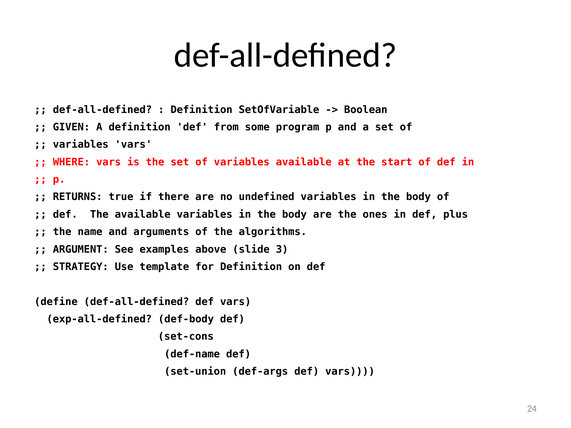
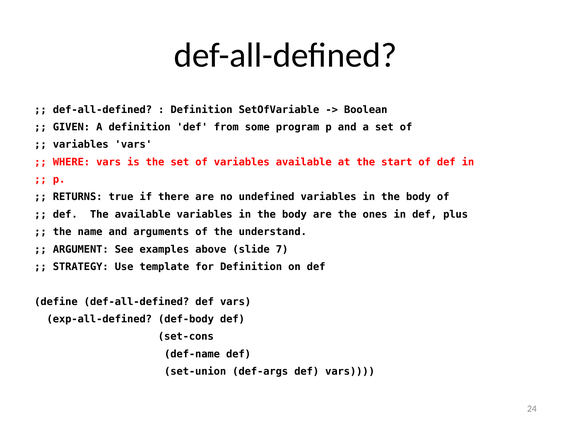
algorithms: algorithms -> understand
3: 3 -> 7
